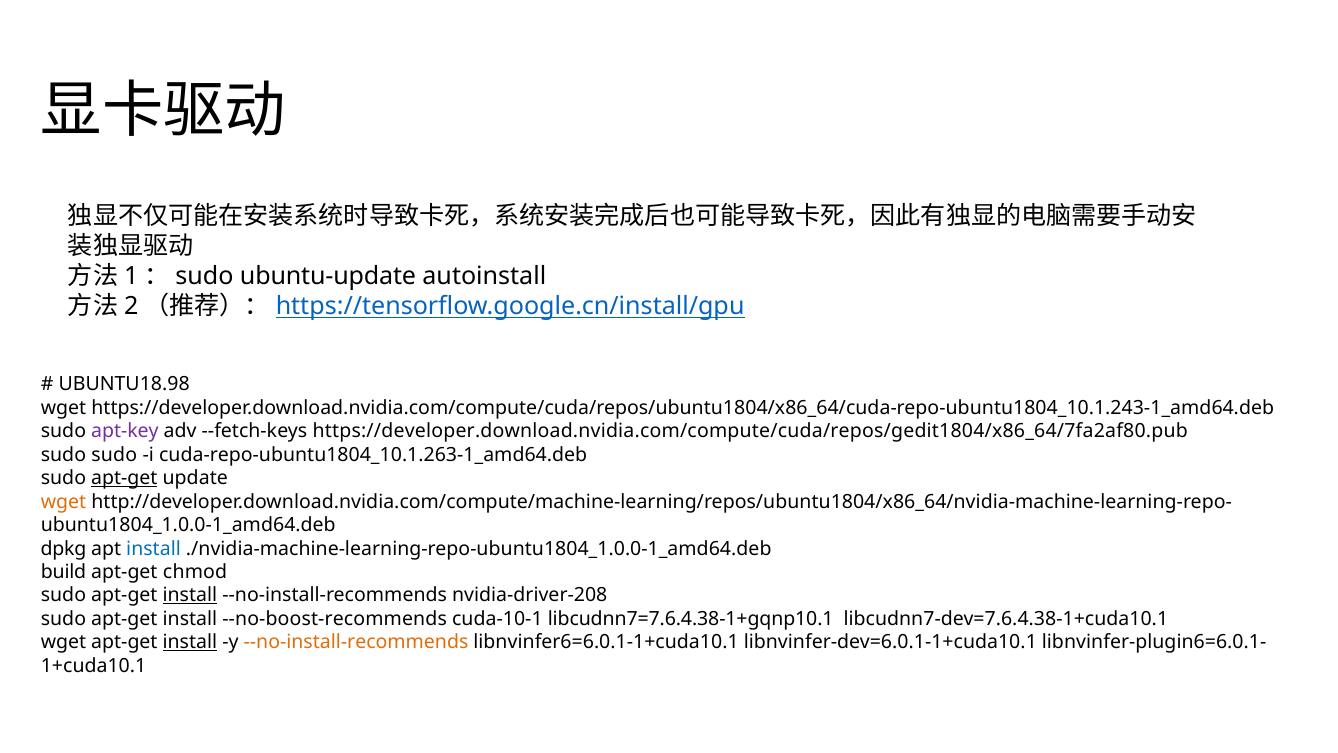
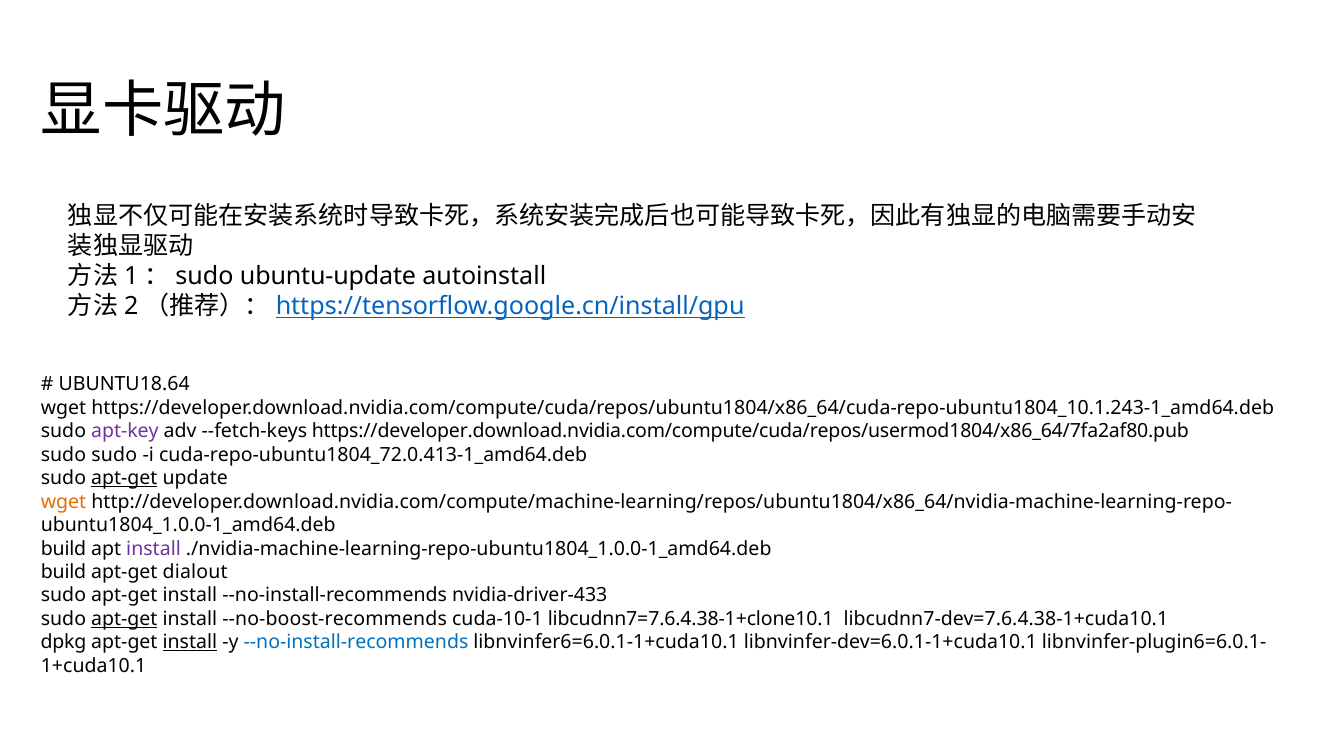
UBUNTU18.98: UBUNTU18.98 -> UBUNTU18.64
https://developer.download.nvidia.com/compute/cuda/repos/gedit1804/x86_64/7fa2af80.pub: https://developer.download.nvidia.com/compute/cuda/repos/gedit1804/x86_64/7fa2af80.pub -> https://developer.download.nvidia.com/compute/cuda/repos/usermod1804/x86_64/7fa2af80.pub
cuda-repo-ubuntu1804_10.1.263-1_amd64.deb: cuda-repo-ubuntu1804_10.1.263-1_amd64.deb -> cuda-repo-ubuntu1804_72.0.413-1_amd64.deb
dpkg at (64, 548): dpkg -> build
install at (154, 548) colour: blue -> purple
chmod: chmod -> dialout
install at (190, 595) underline: present -> none
nvidia-driver-208: nvidia-driver-208 -> nvidia-driver-433
apt-get at (124, 619) underline: none -> present
libcudnn7=7.6.4.38-1+gqnp10.1: libcudnn7=7.6.4.38-1+gqnp10.1 -> libcudnn7=7.6.4.38-1+clone10.1
wget at (63, 642): wget -> dpkg
--no-install-recommends at (356, 642) colour: orange -> blue
